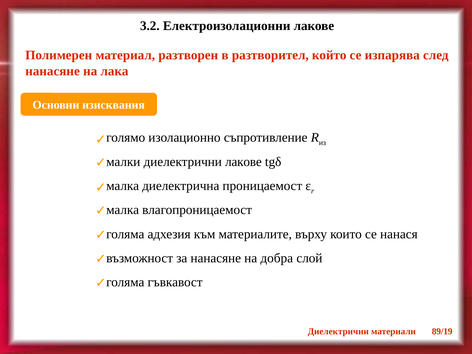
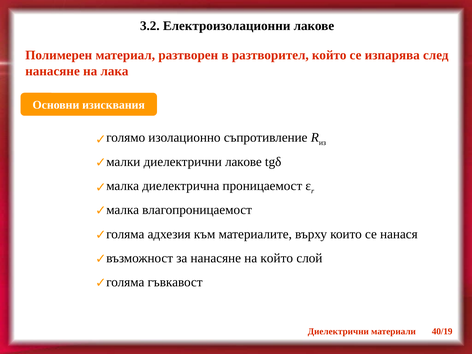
на добра: добра -> който
89/19: 89/19 -> 40/19
